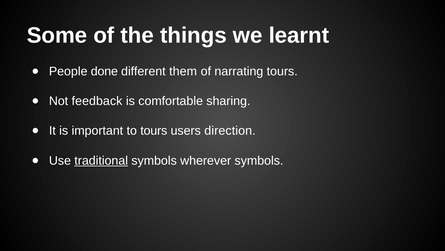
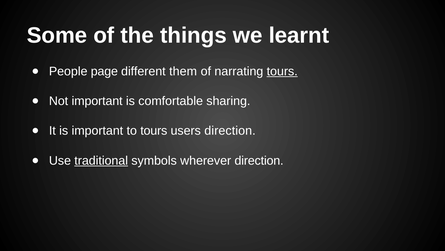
done: done -> page
tours at (282, 71) underline: none -> present
Not feedback: feedback -> important
wherever symbols: symbols -> direction
